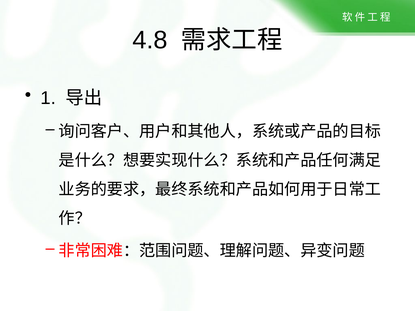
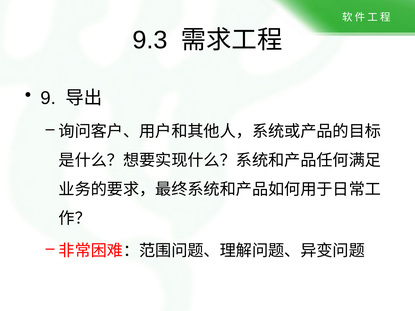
4.8: 4.8 -> 9.3
1: 1 -> 9
